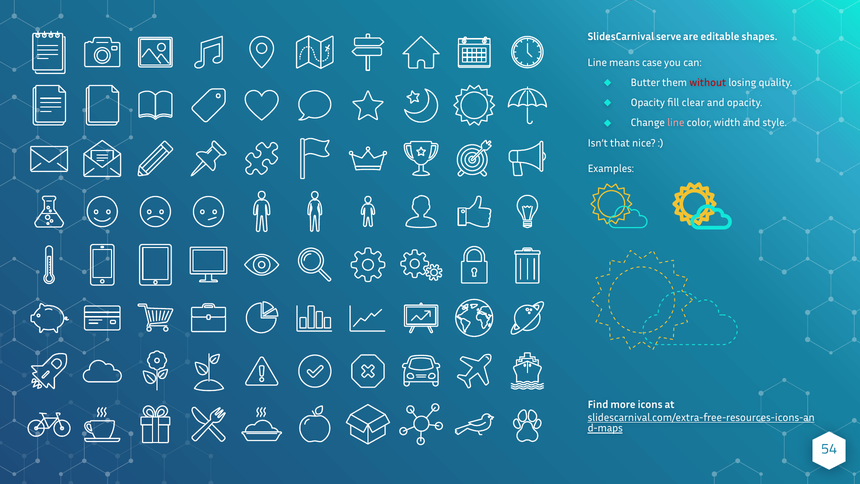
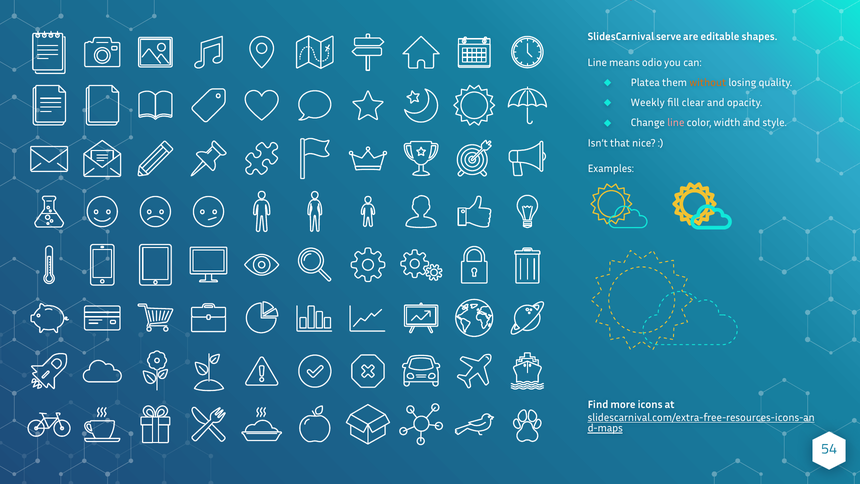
case: case -> odio
Butter: Butter -> Platea
without colour: red -> orange
Opacity at (648, 103): Opacity -> Weekly
